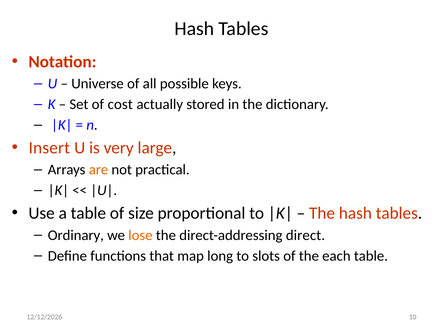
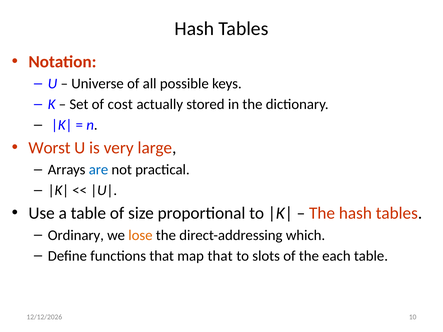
Insert: Insert -> Worst
are colour: orange -> blue
direct: direct -> which
map long: long -> that
